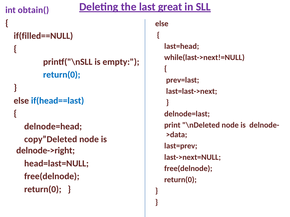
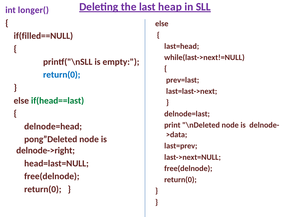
great: great -> heap
obtain(: obtain( -> longer(
if(head==last colour: blue -> green
copy”Deleted: copy”Deleted -> pong”Deleted
